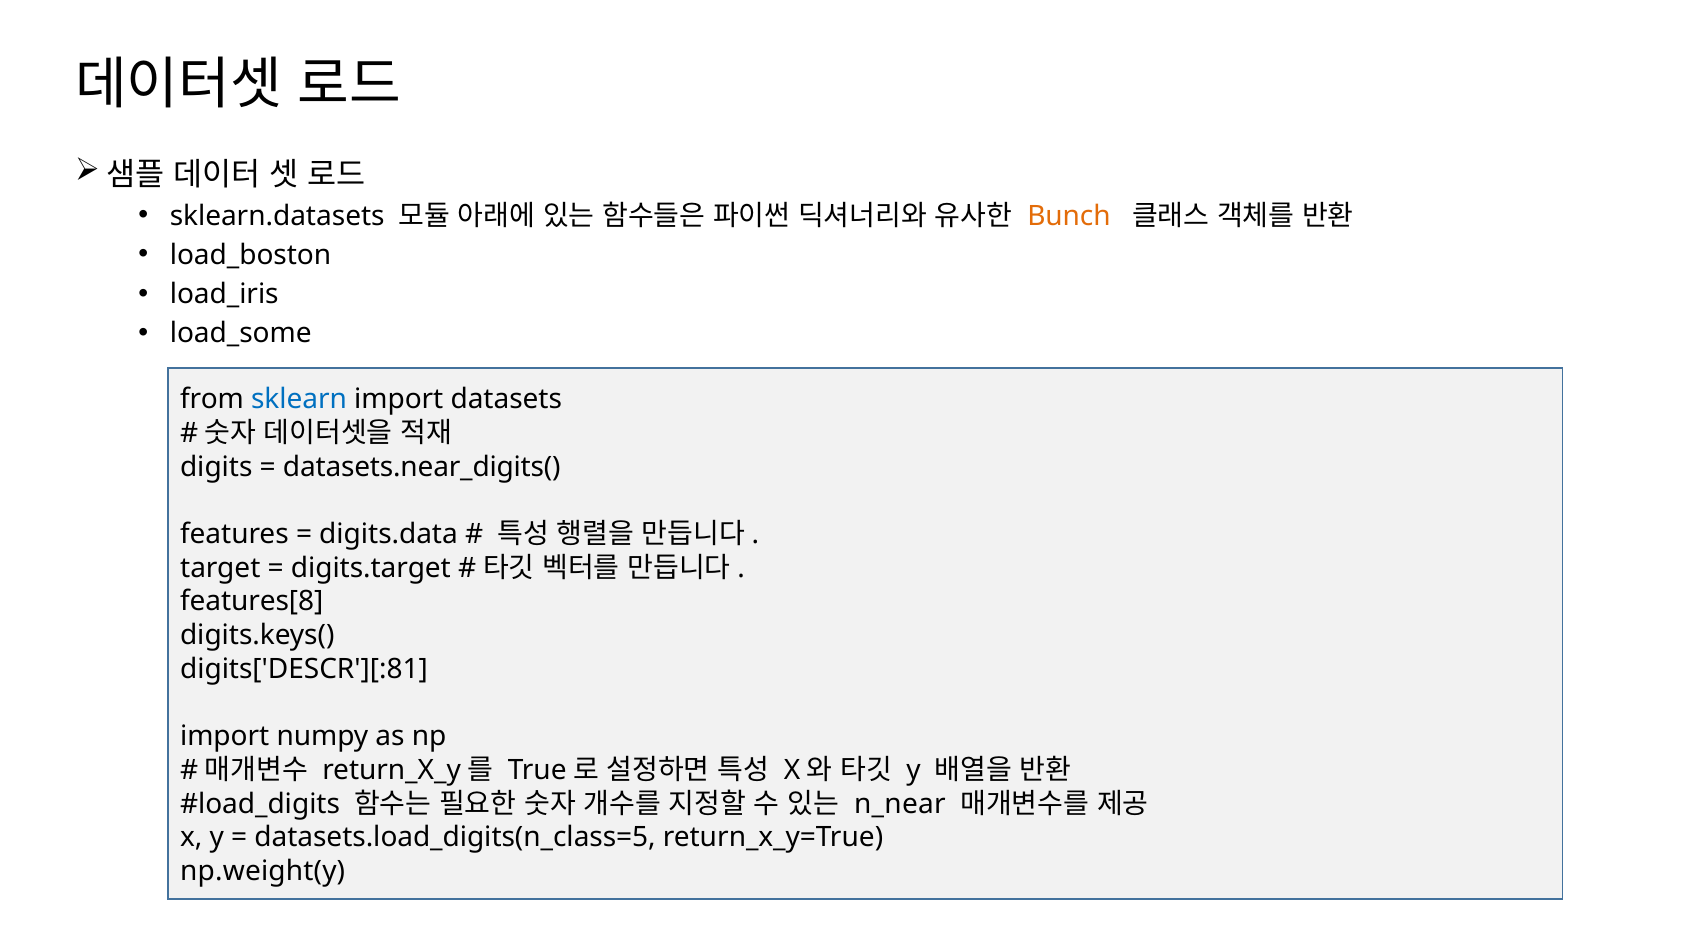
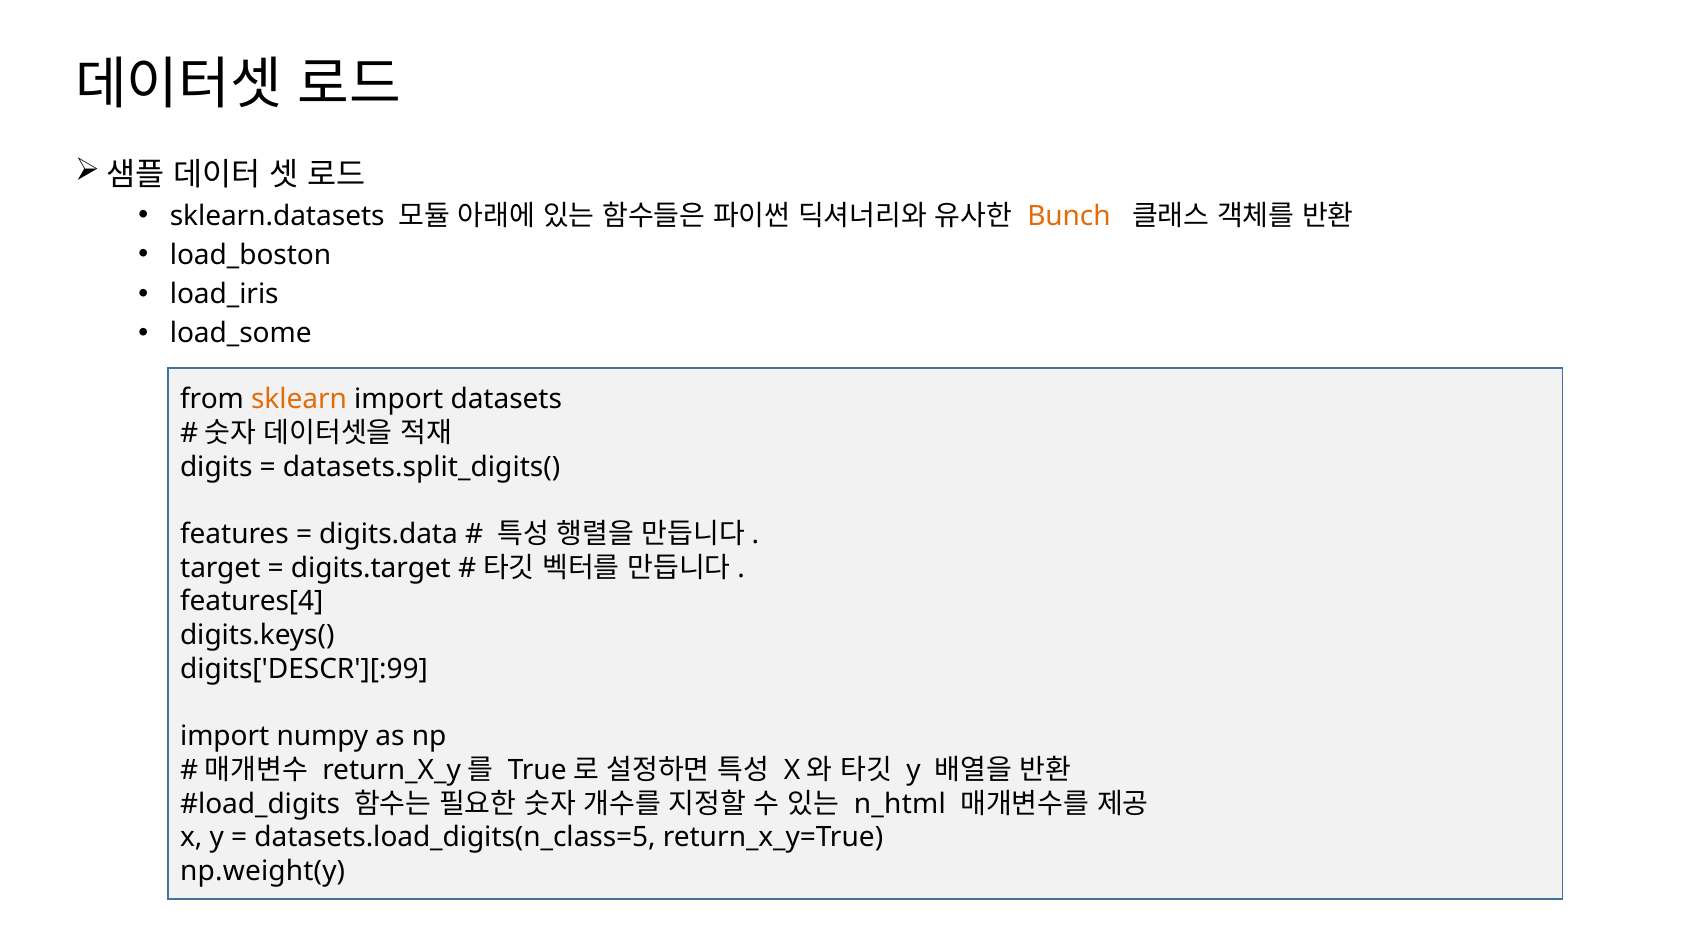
sklearn colour: blue -> orange
datasets.near_digits(: datasets.near_digits( -> datasets.split_digits(
features[8: features[8 -> features[4
digits['DESCR'][:81: digits['DESCR'][:81 -> digits['DESCR'][:99
n_near: n_near -> n_html
